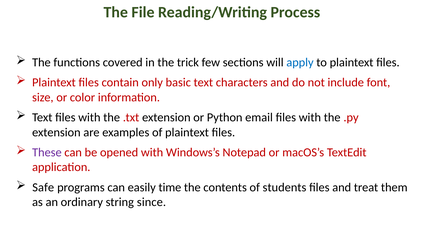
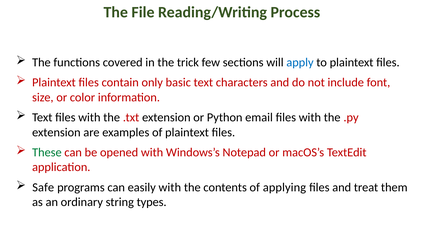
These colour: purple -> green
easily time: time -> with
students: students -> applying
since: since -> types
